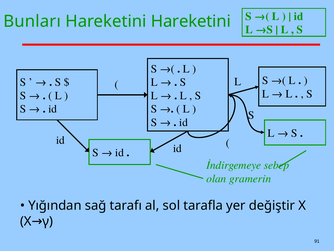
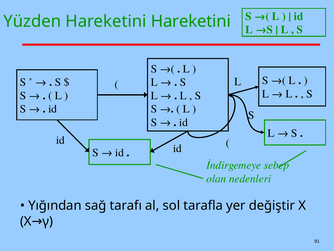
Bunları: Bunları -> Yüzden
gramerin: gramerin -> nedenleri
